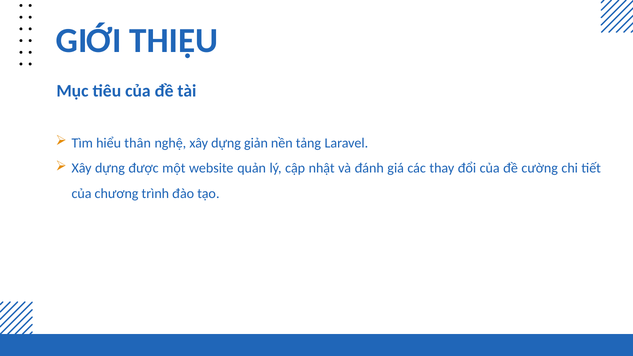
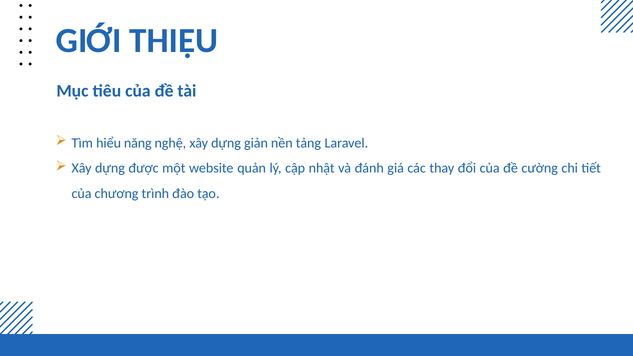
thân: thân -> năng
